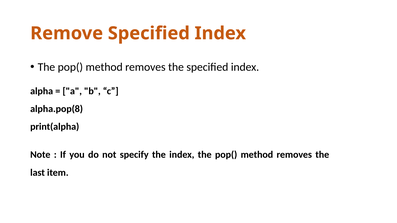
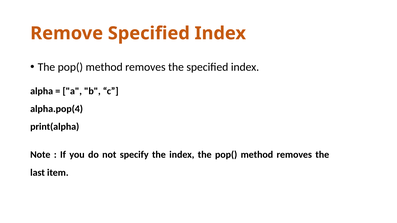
alpha.pop(8: alpha.pop(8 -> alpha.pop(4
